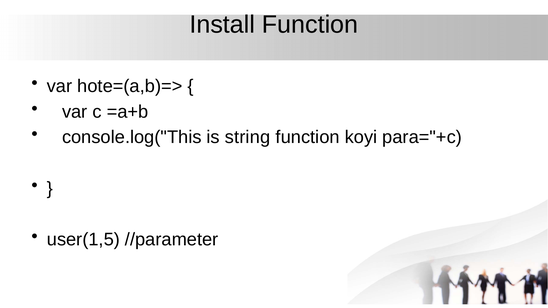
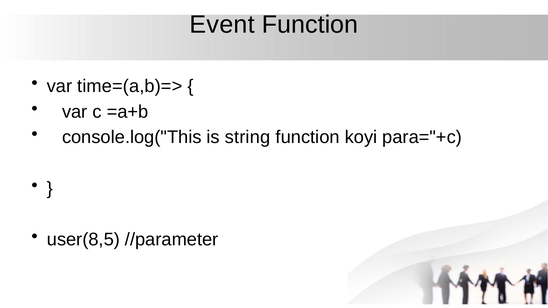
Install: Install -> Event
hote=(a,b)=>: hote=(a,b)=> -> time=(a,b)=>
user(1,5: user(1,5 -> user(8,5
